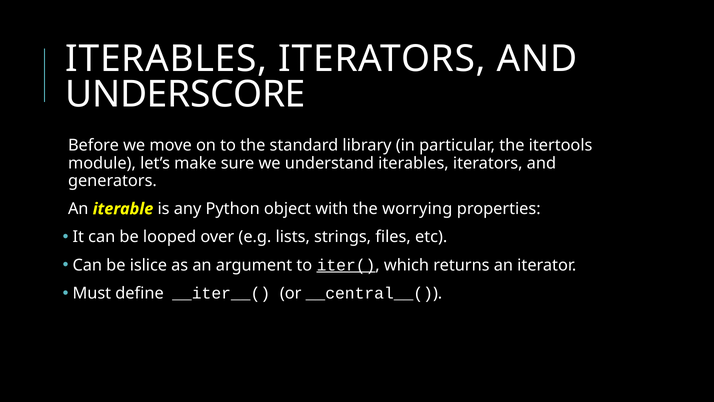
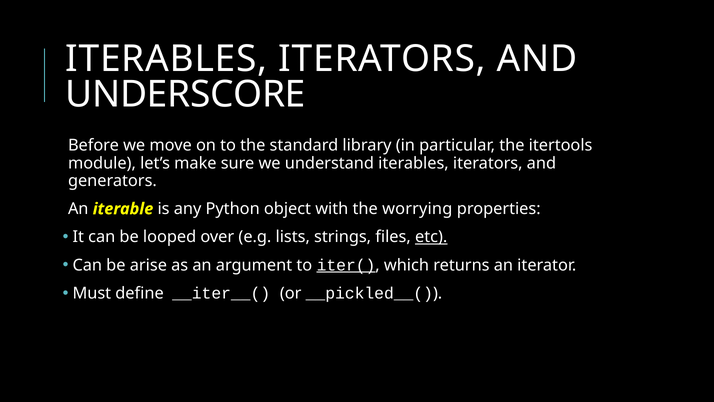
etc underline: none -> present
islice: islice -> arise
__central__(: __central__( -> __pickled__(
